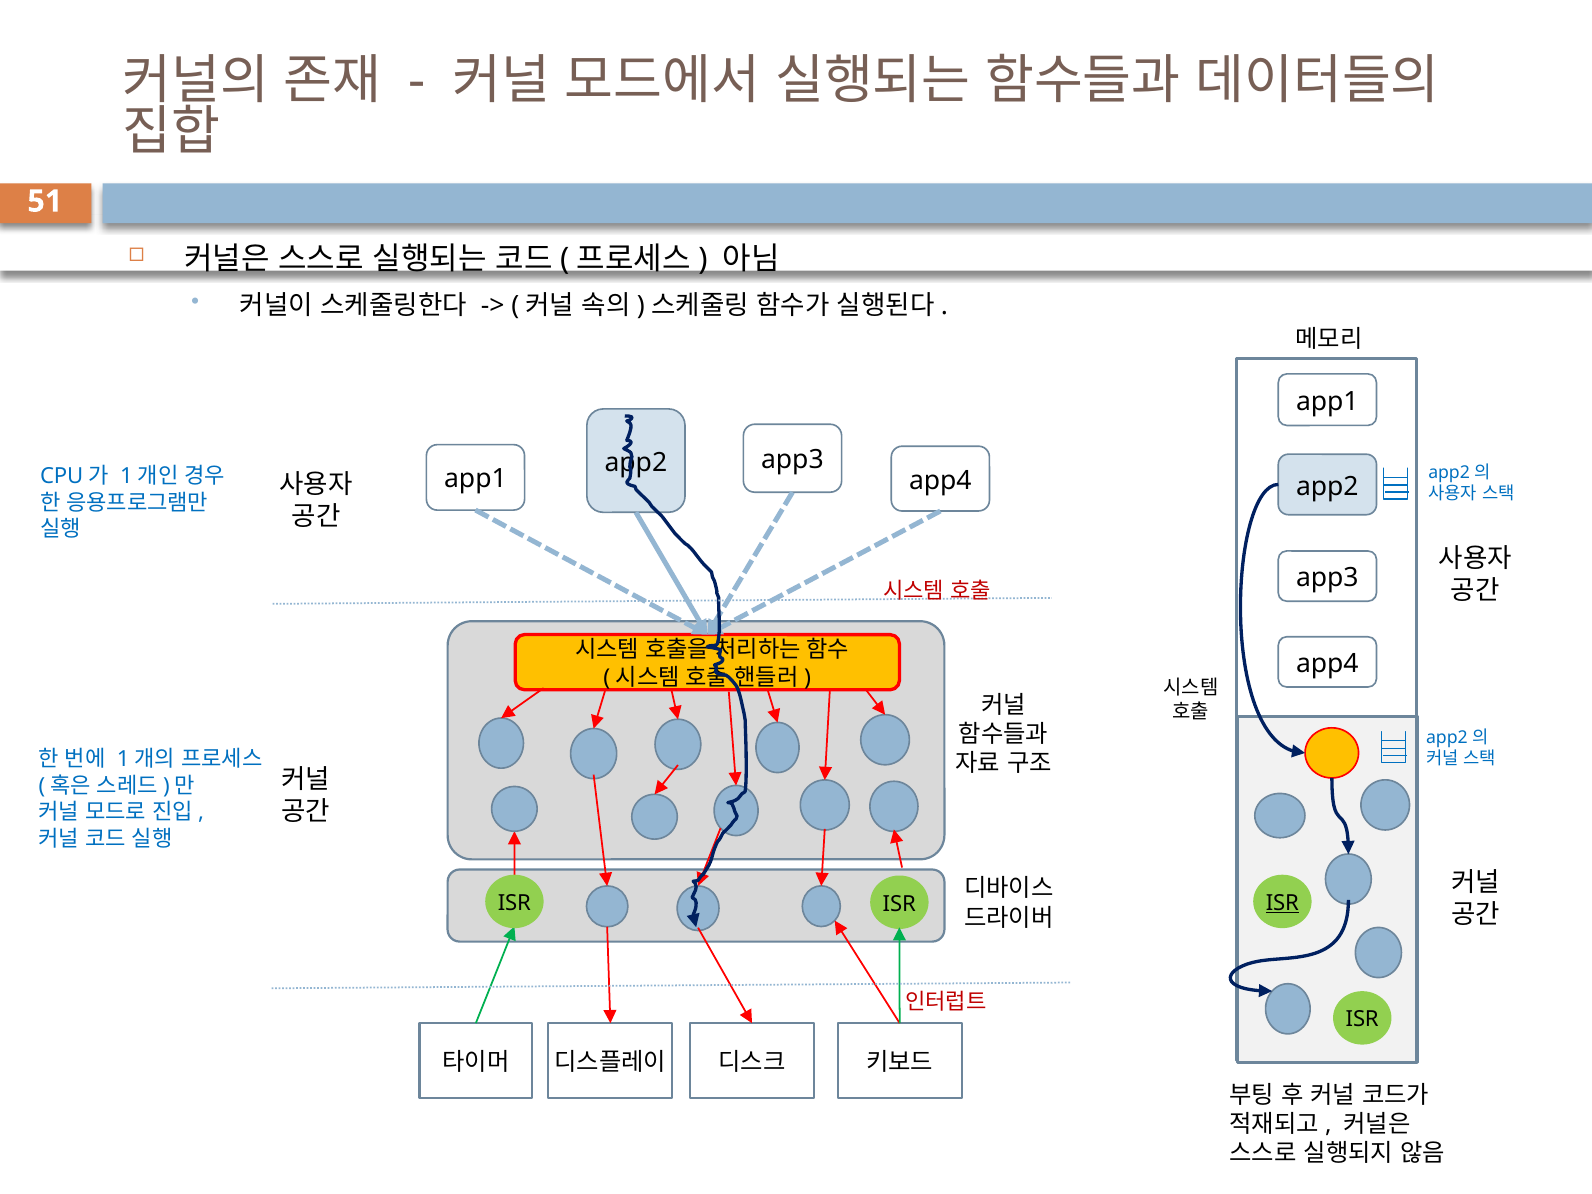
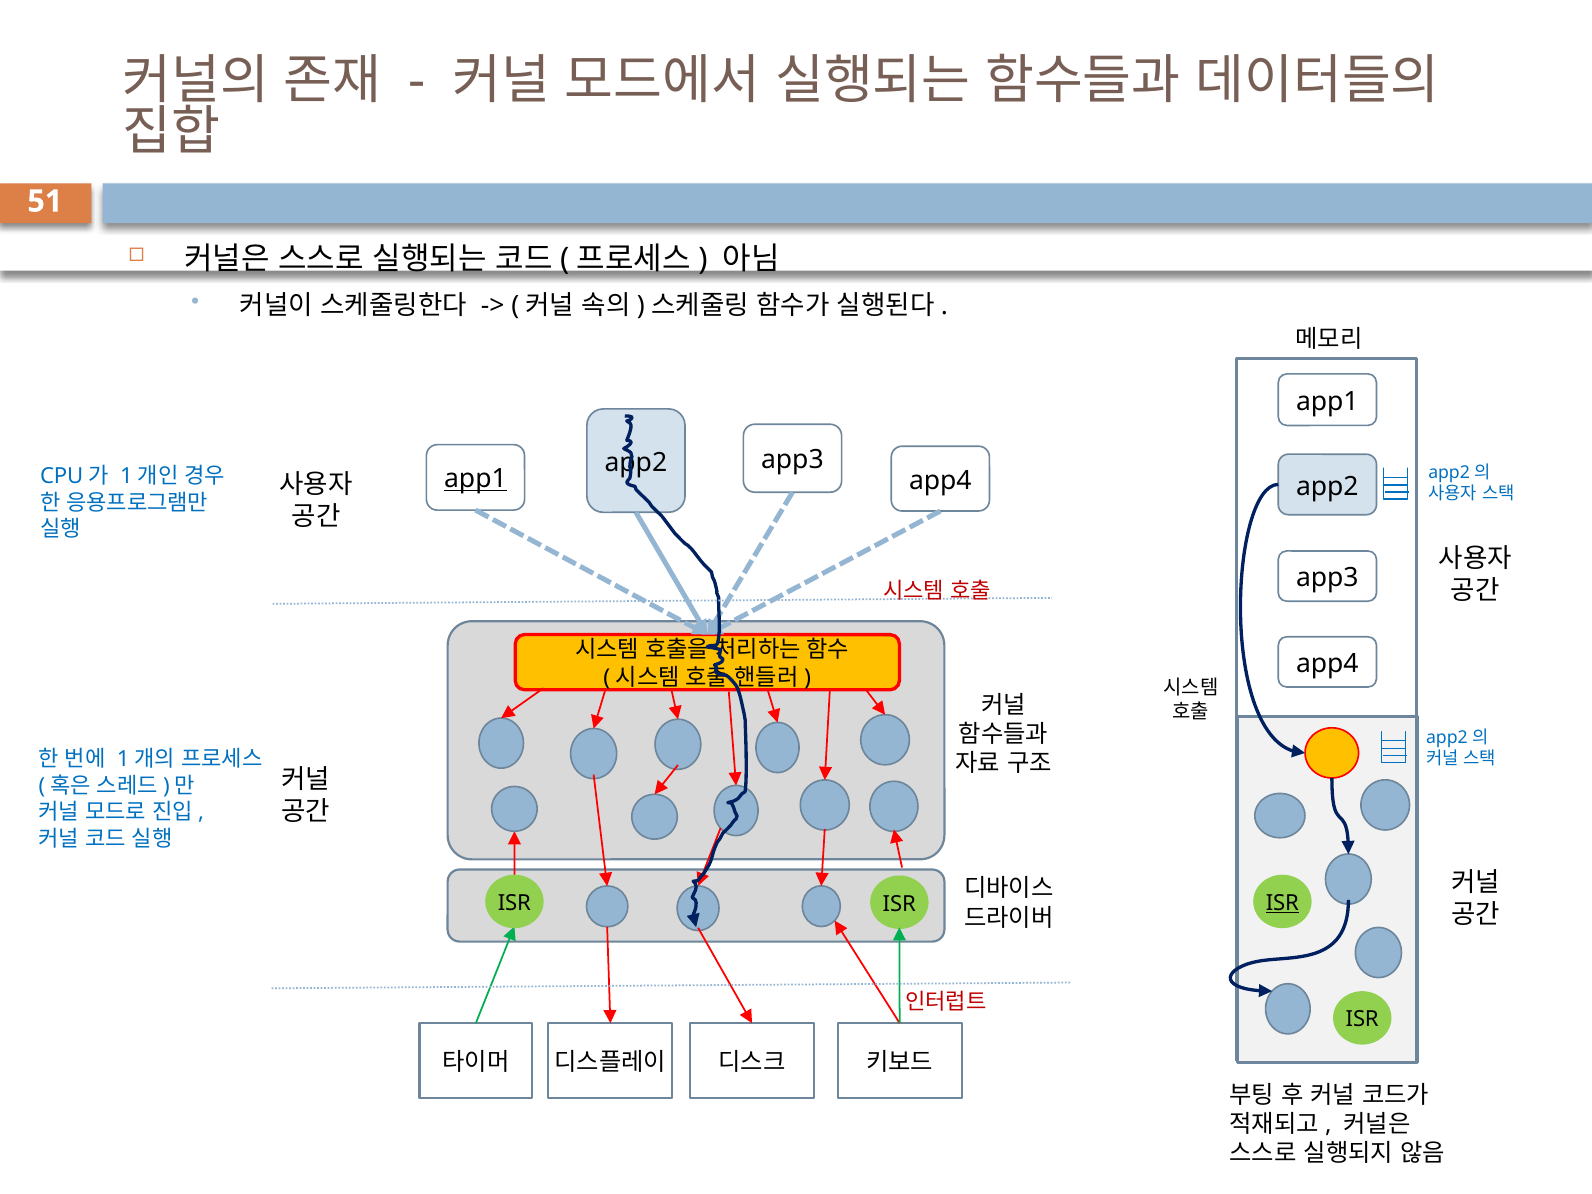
app1 at (475, 479) underline: none -> present
